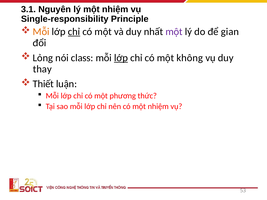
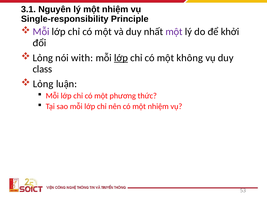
Mỗi at (41, 32) colour: orange -> purple
chỉ at (74, 32) underline: present -> none
gian: gian -> khởi
class: class -> with
thay: thay -> class
Thiết at (43, 84): Thiết -> Lỏng
